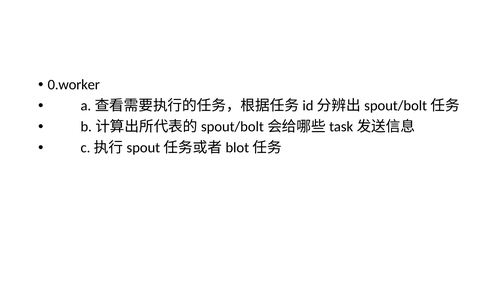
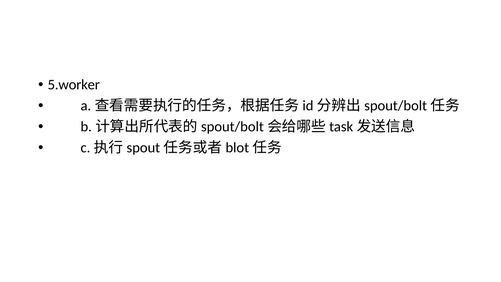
0.worker: 0.worker -> 5.worker
